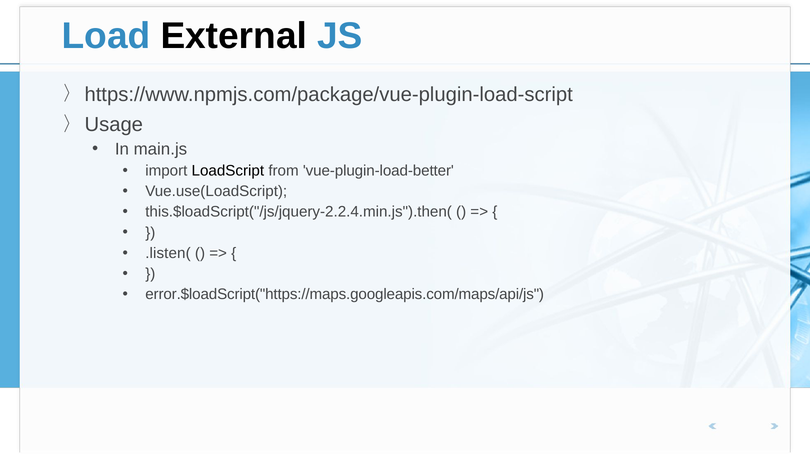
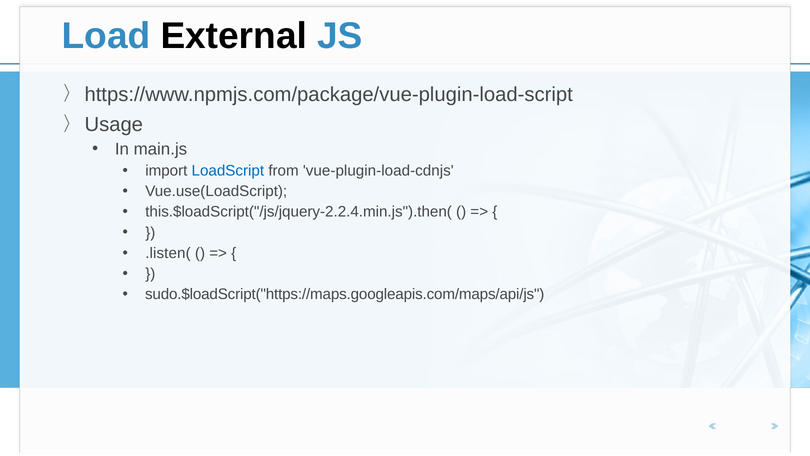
LoadScript colour: black -> blue
vue-plugin-load-better: vue-plugin-load-better -> vue-plugin-load-cdnjs
error.$loadScript("https://maps.googleapis.com/maps/api/js: error.$loadScript("https://maps.googleapis.com/maps/api/js -> sudo.$loadScript("https://maps.googleapis.com/maps/api/js
